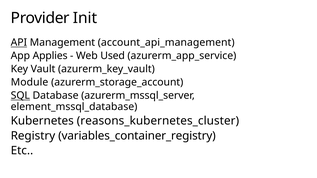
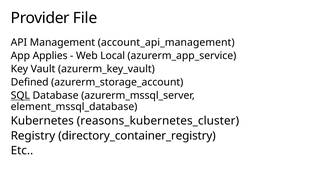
Init: Init -> File
API underline: present -> none
Used: Used -> Local
Module: Module -> Defined
variables_container_registry: variables_container_registry -> directory_container_registry
